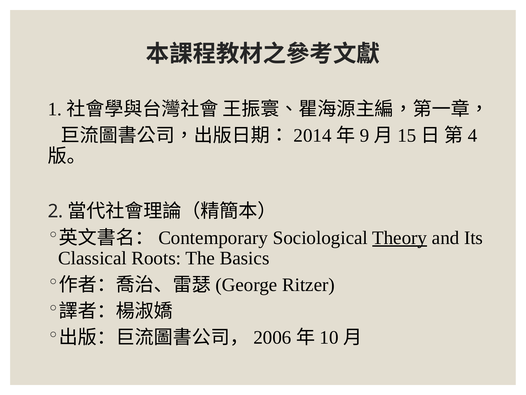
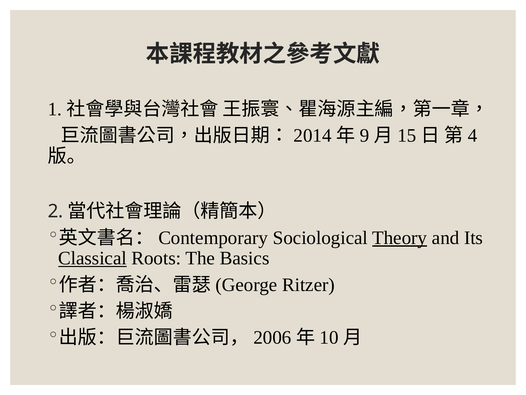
Classical underline: none -> present
